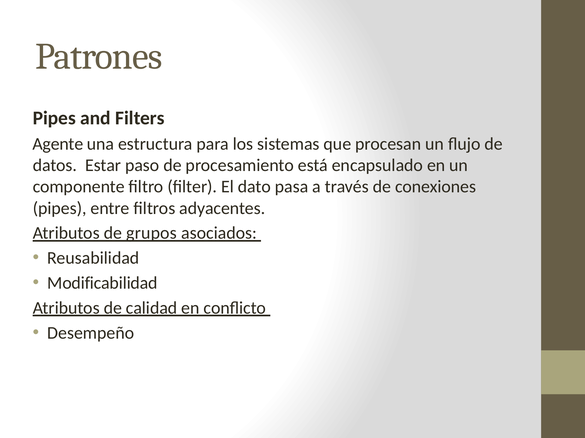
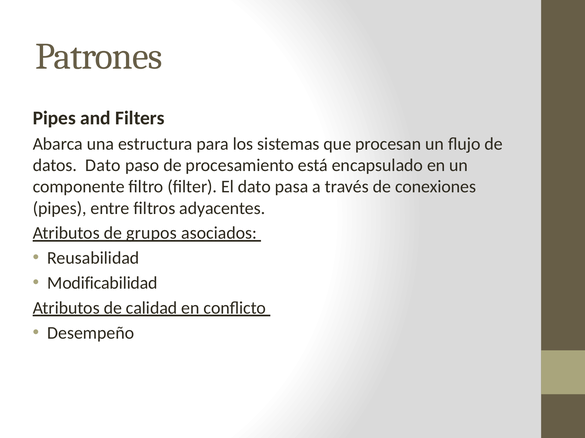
Agente: Agente -> Abarca
datos Estar: Estar -> Dato
